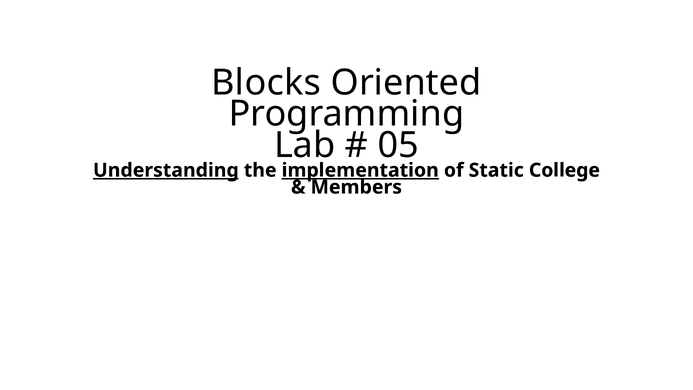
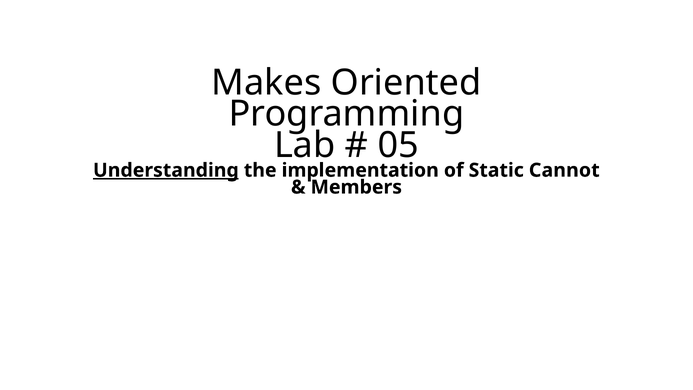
Blocks: Blocks -> Makes
implementation underline: present -> none
College: College -> Cannot
